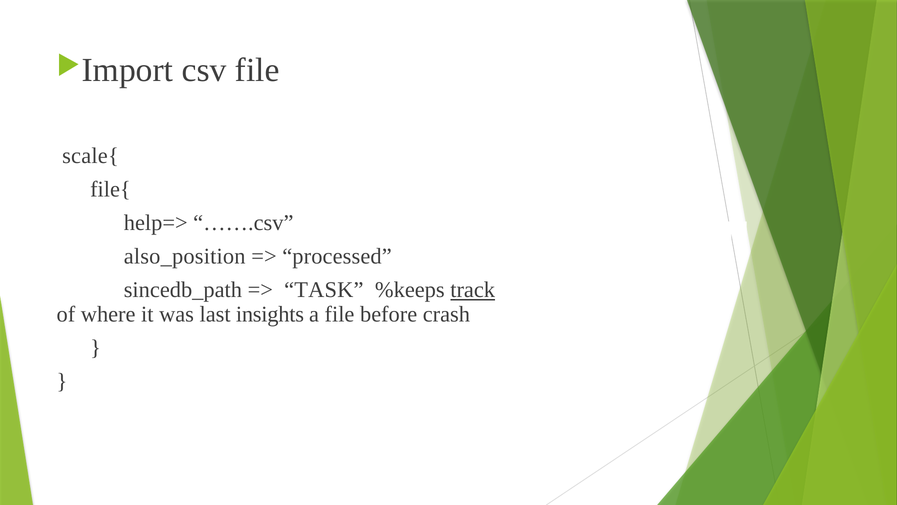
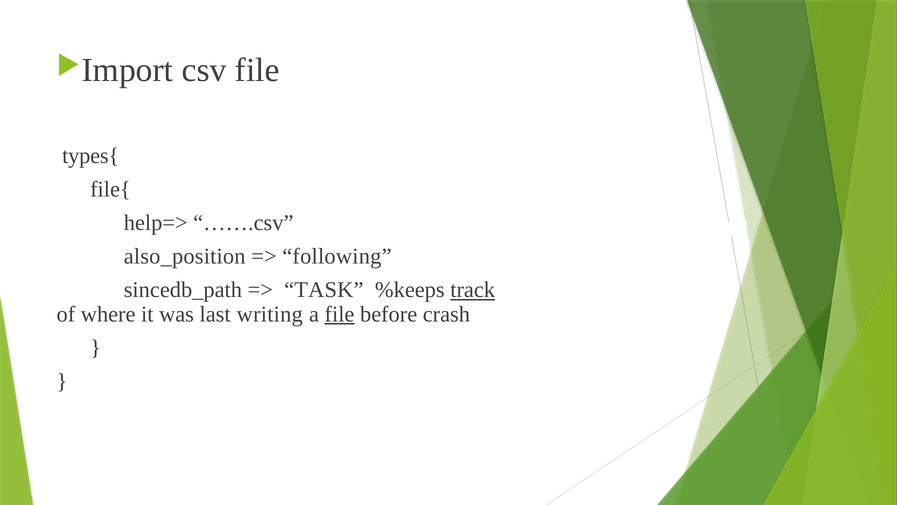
scale{: scale{ -> types{
processed: processed -> following
insights: insights -> writing
file at (340, 314) underline: none -> present
